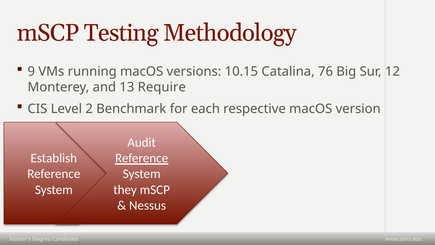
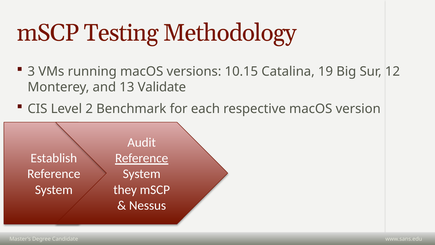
9: 9 -> 3
76: 76 -> 19
Require: Require -> Validate
